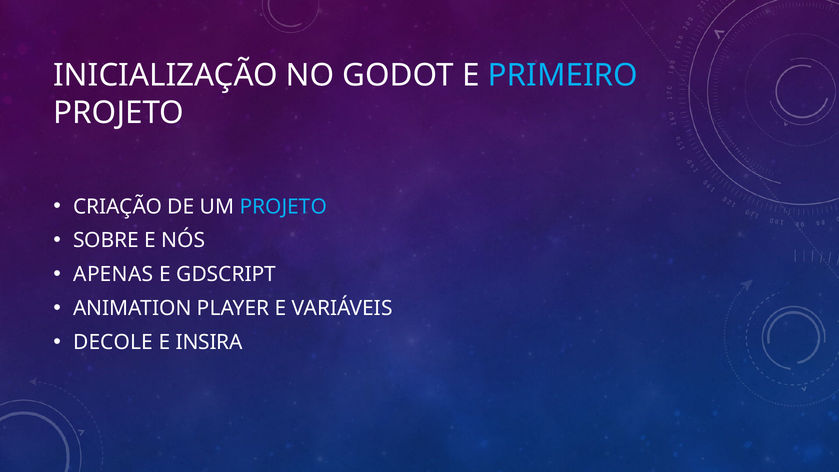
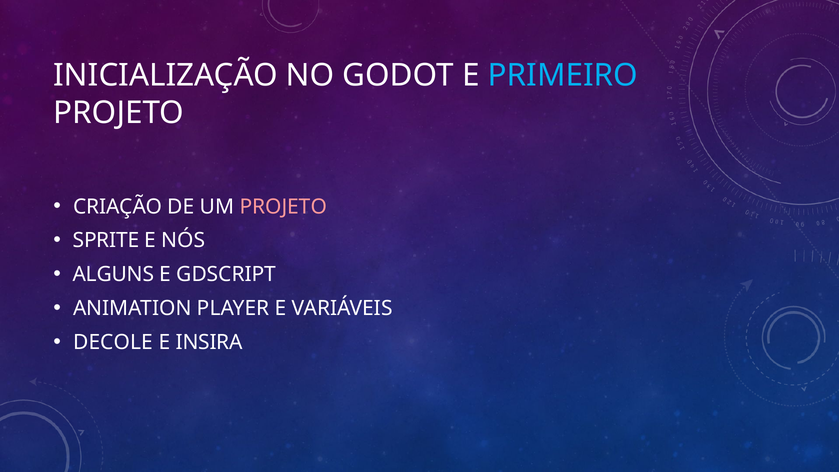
PROJETO at (283, 207) colour: light blue -> pink
SOBRE: SOBRE -> SPRITE
APENAS: APENAS -> ALGUNS
